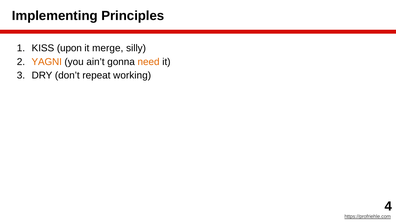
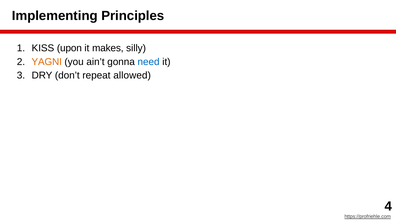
merge: merge -> makes
need colour: orange -> blue
working: working -> allowed
